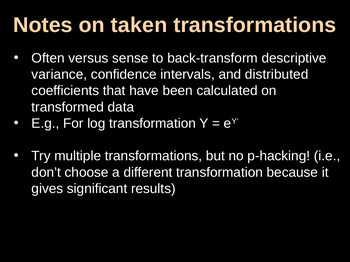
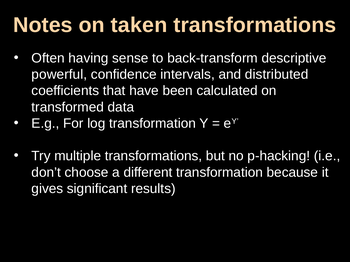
versus: versus -> having
variance: variance -> powerful
